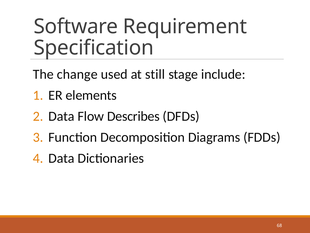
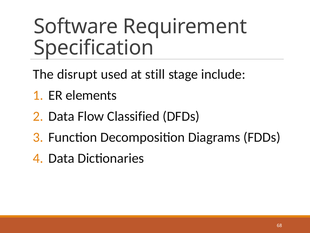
change: change -> disrupt
Describes: Describes -> Classified
